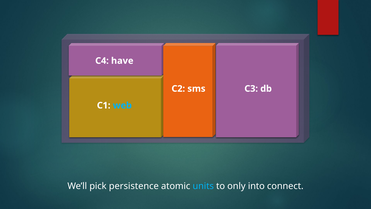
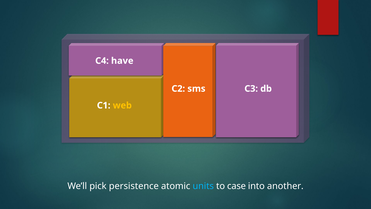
web colour: light blue -> yellow
only: only -> case
connect: connect -> another
